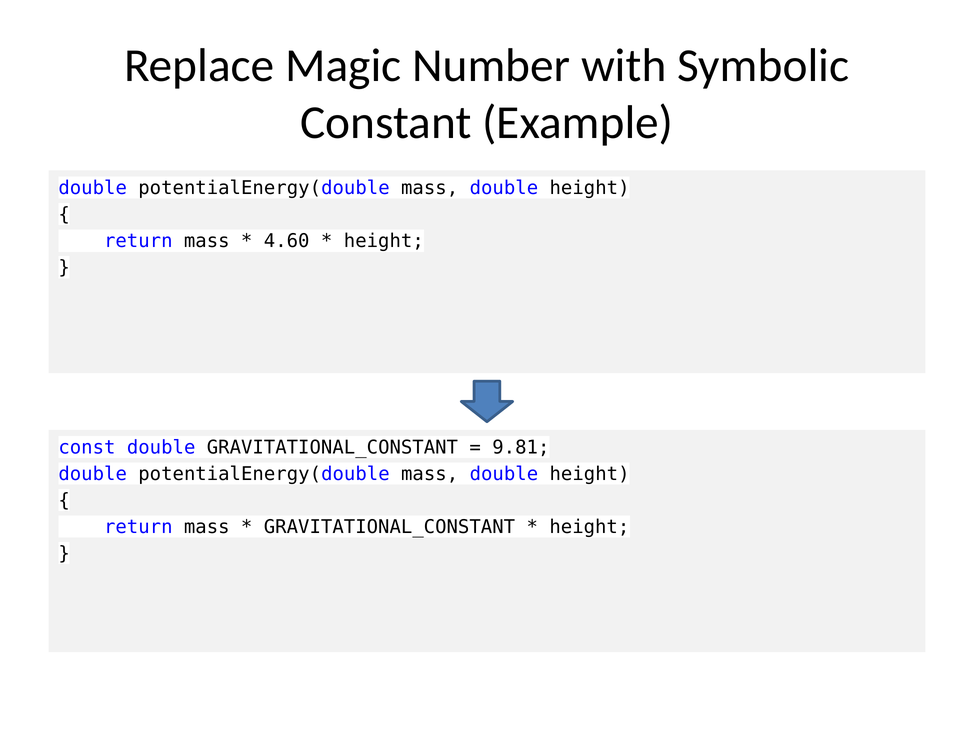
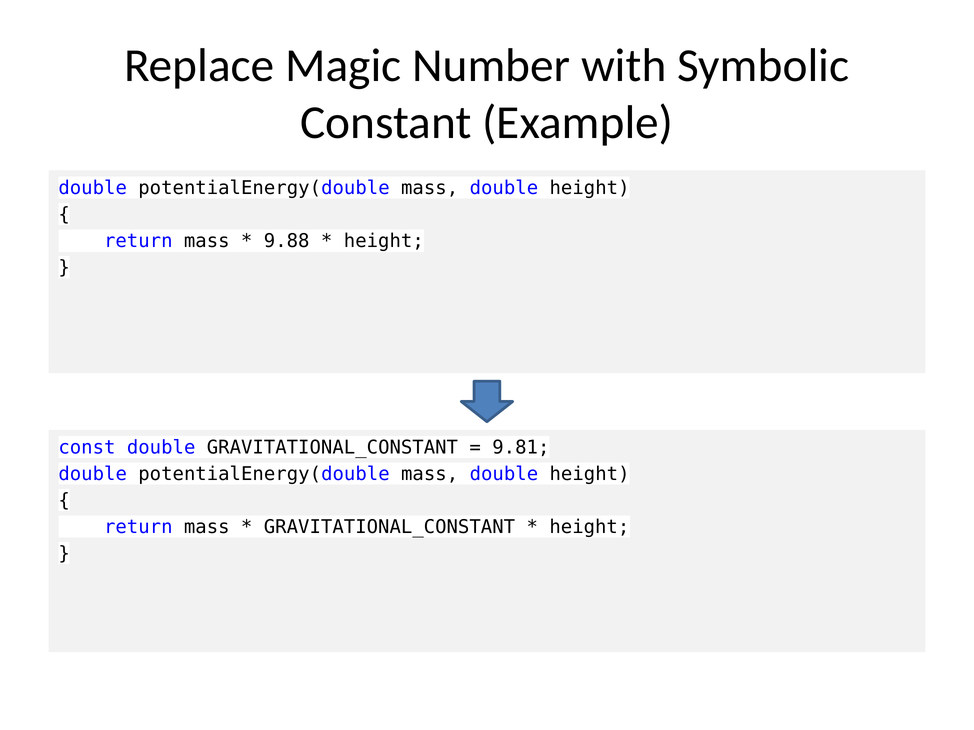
4.60: 4.60 -> 9.88
